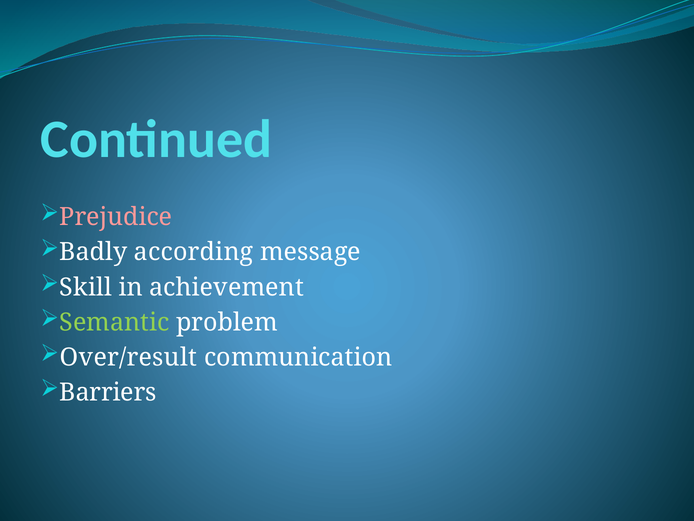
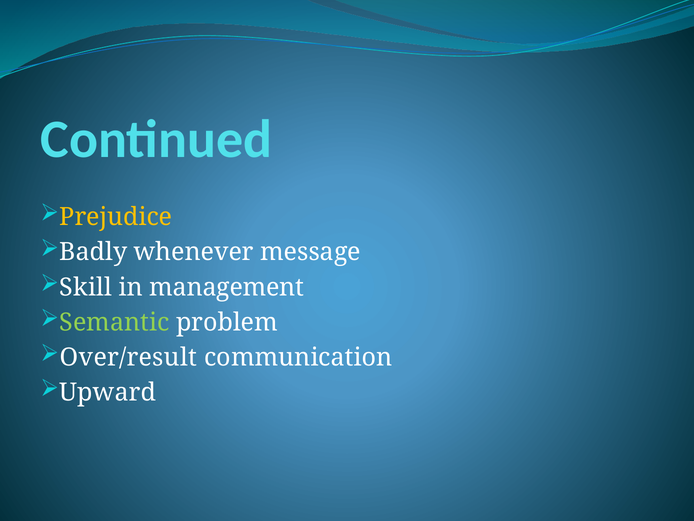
Prejudice colour: pink -> yellow
according: according -> whenever
achievement: achievement -> management
Barriers: Barriers -> Upward
